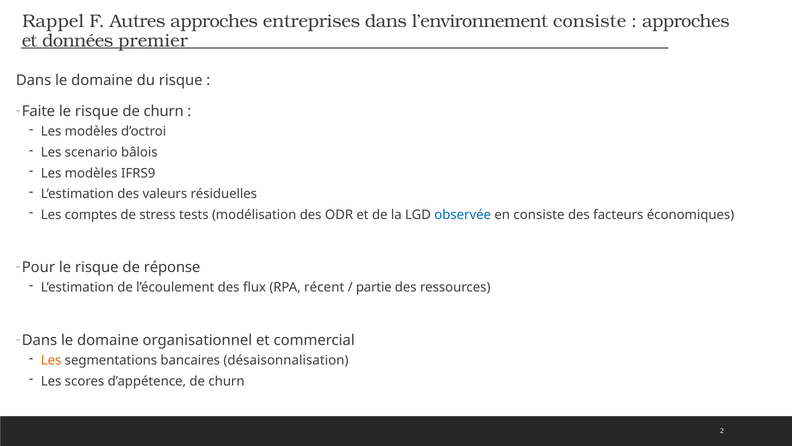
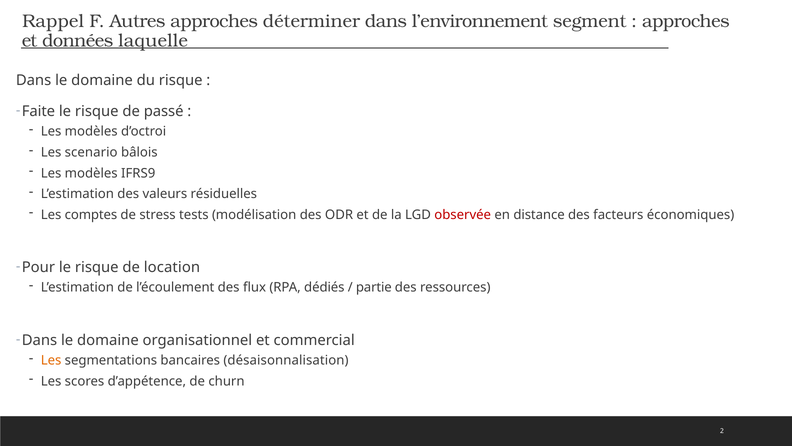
entreprises: entreprises -> déterminer
l’environnement consiste: consiste -> segment
premier: premier -> laquelle
risque de churn: churn -> passé
observée colour: blue -> red
en consiste: consiste -> distance
réponse: réponse -> location
récent: récent -> dédiés
